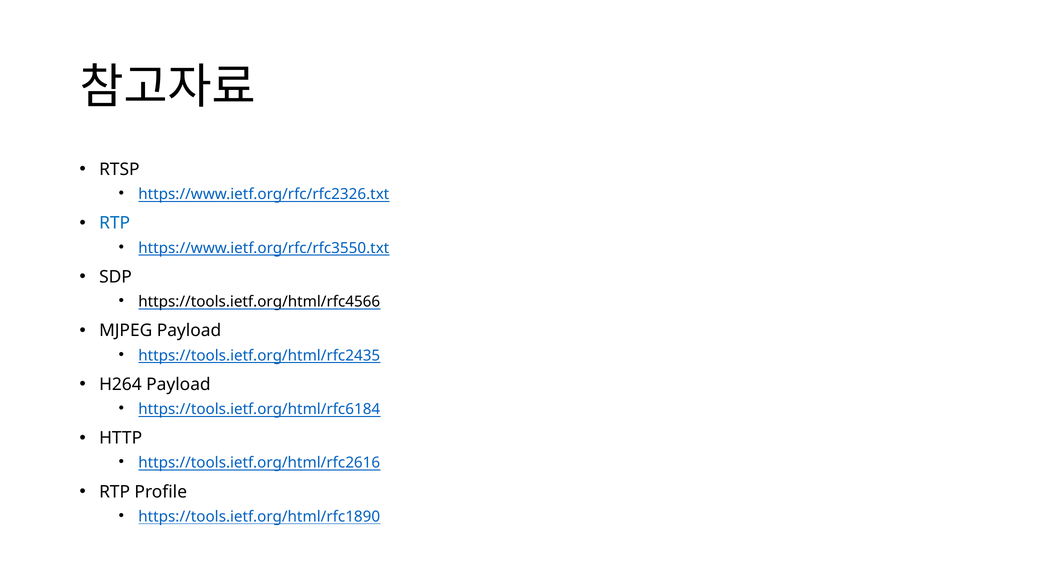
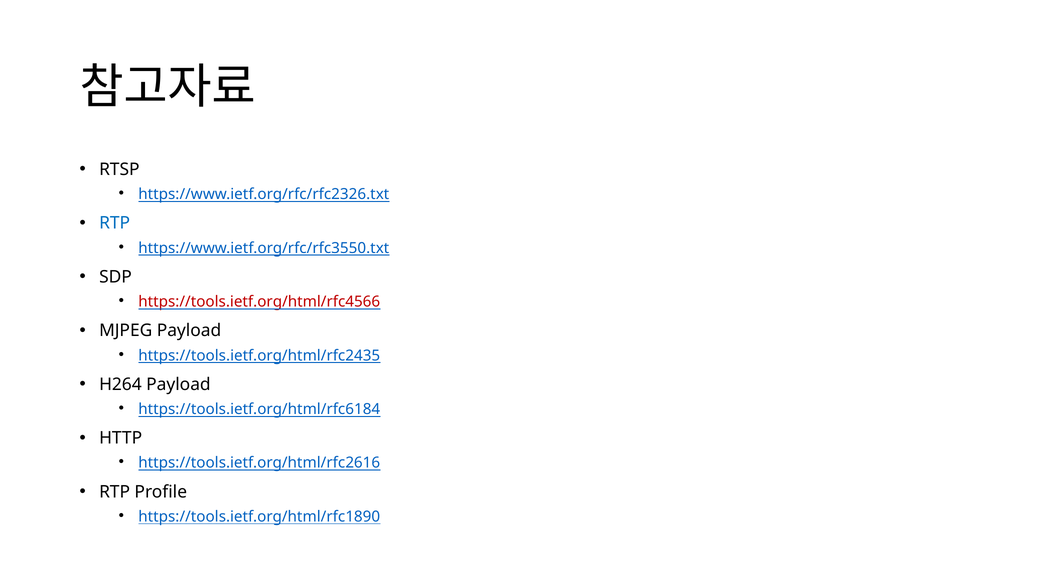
https://tools.ietf.org/html/rfc4566 colour: black -> red
